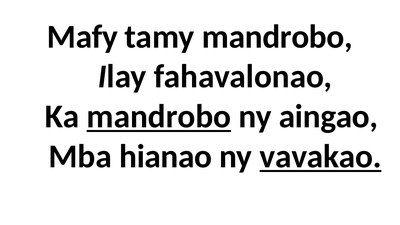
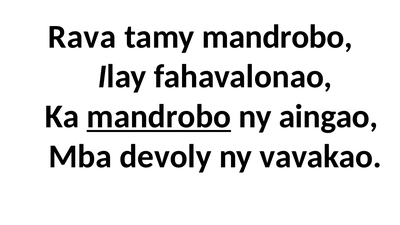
Mafy: Mafy -> Rava
hianao: hianao -> devoly
vavakao underline: present -> none
